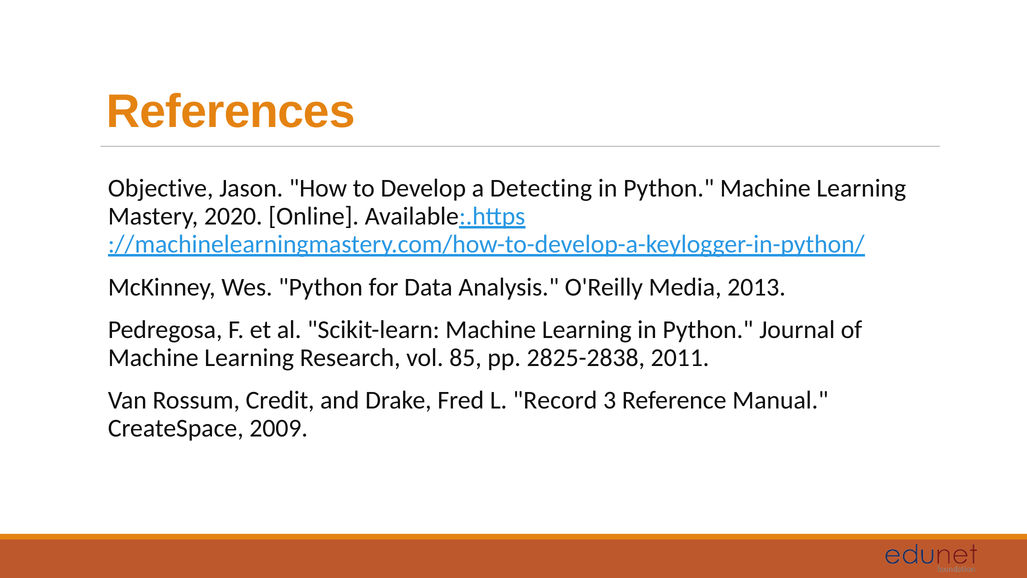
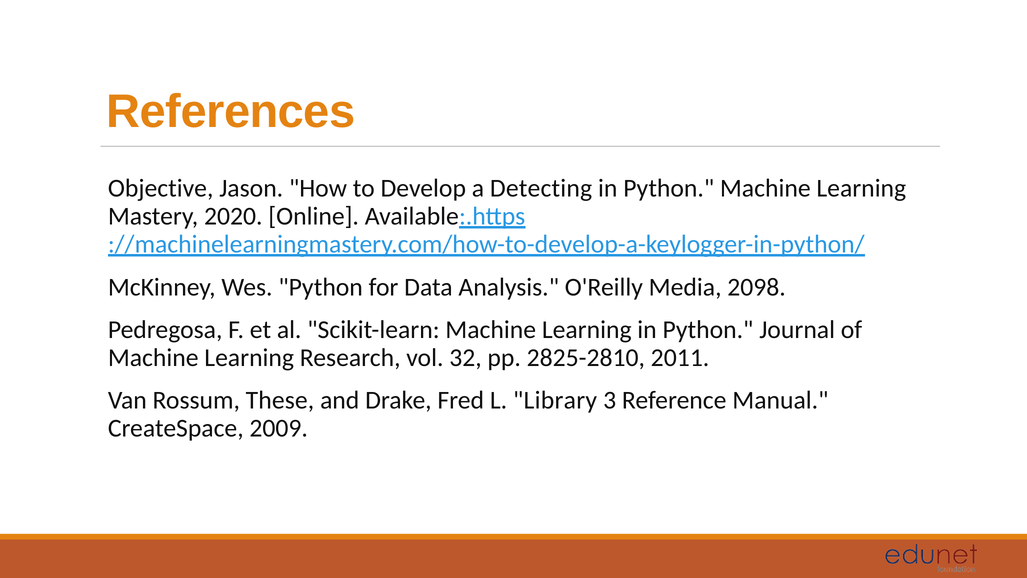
2013: 2013 -> 2098
85: 85 -> 32
2825-2838: 2825-2838 -> 2825-2810
Credit: Credit -> These
Record: Record -> Library
